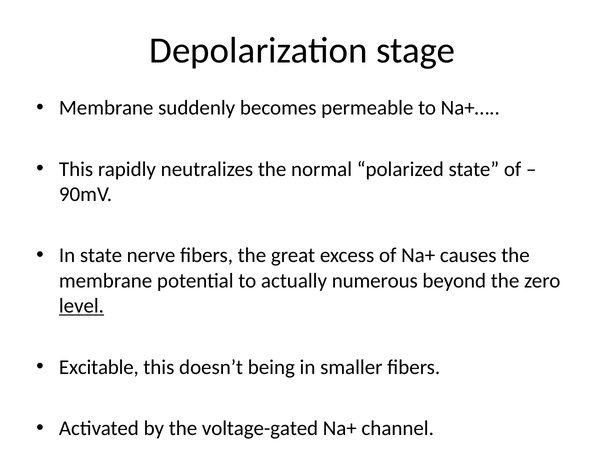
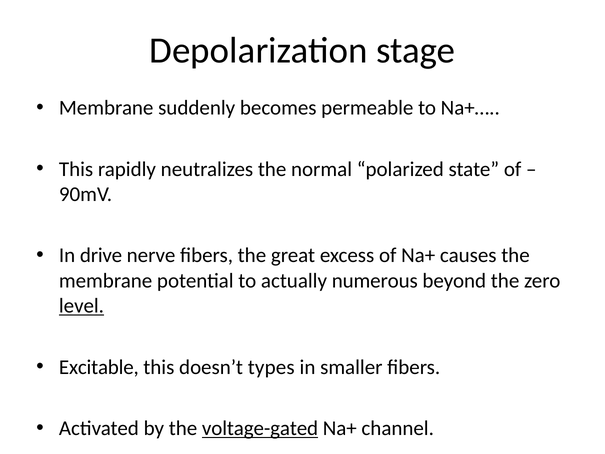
In state: state -> drive
being: being -> types
voltage-gated underline: none -> present
